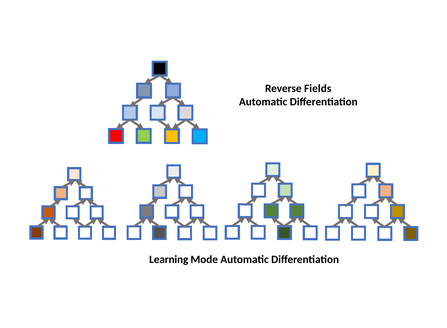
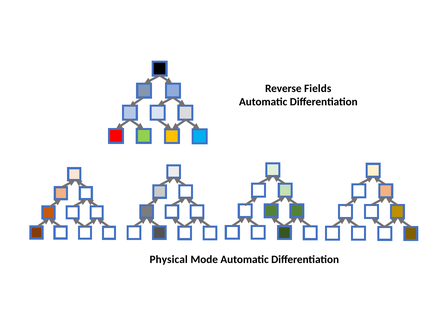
Learning: Learning -> Physical
